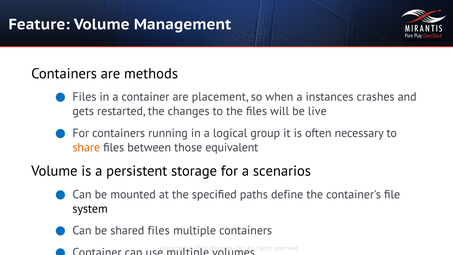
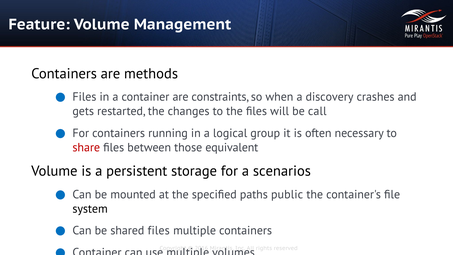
placement: placement -> constraints
instances: instances -> discovery
live: live -> call
share colour: orange -> red
define: define -> public
